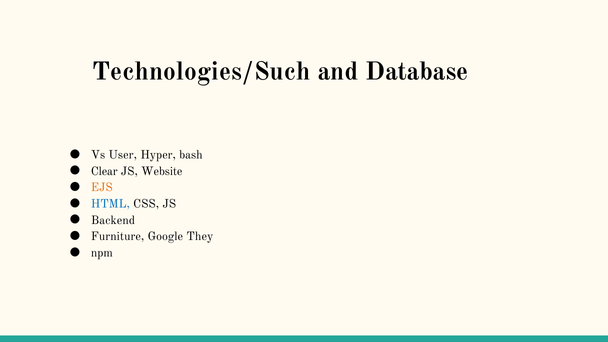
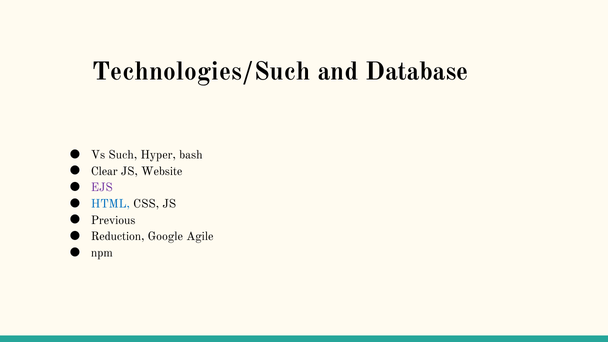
User: User -> Such
EJS colour: orange -> purple
Backend: Backend -> Previous
Furniture: Furniture -> Reduction
They: They -> Agile
